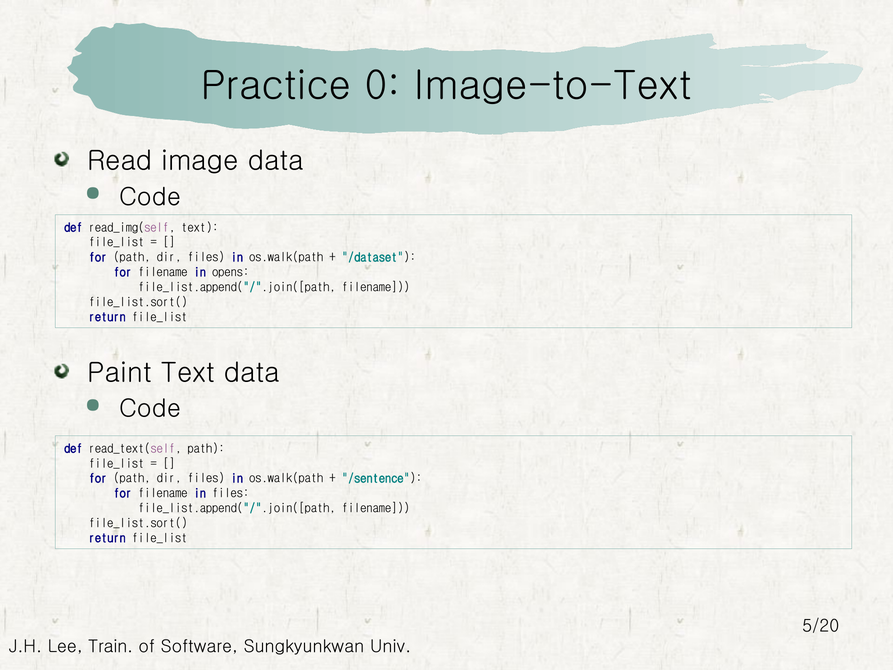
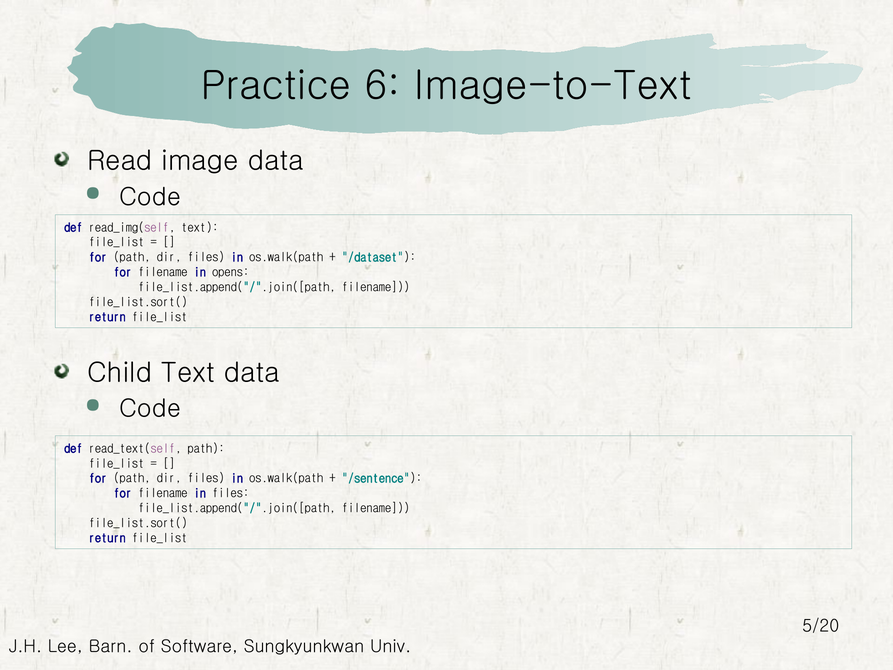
0: 0 -> 6
Paint: Paint -> Child
Train: Train -> Barn
